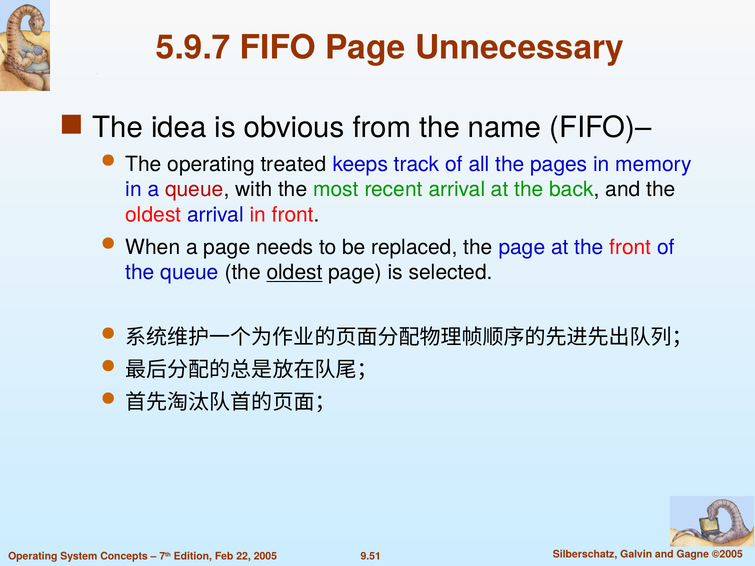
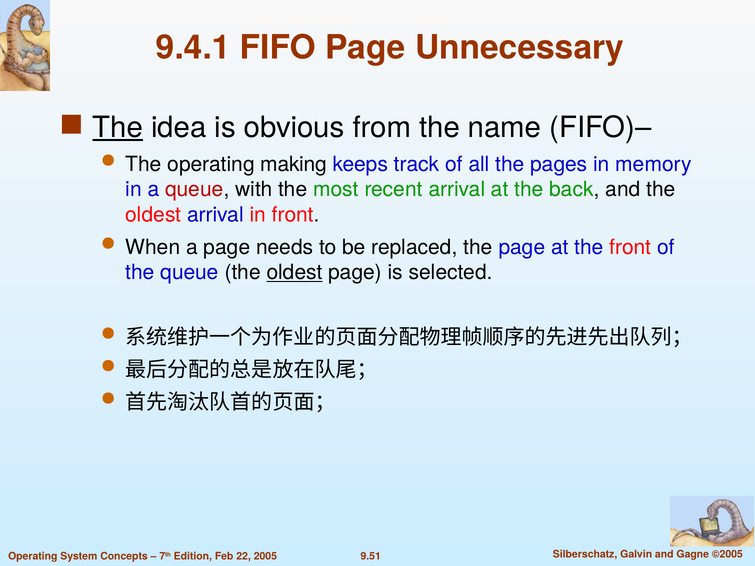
5.9.7: 5.9.7 -> 9.4.1
The at (118, 127) underline: none -> present
treated: treated -> making
